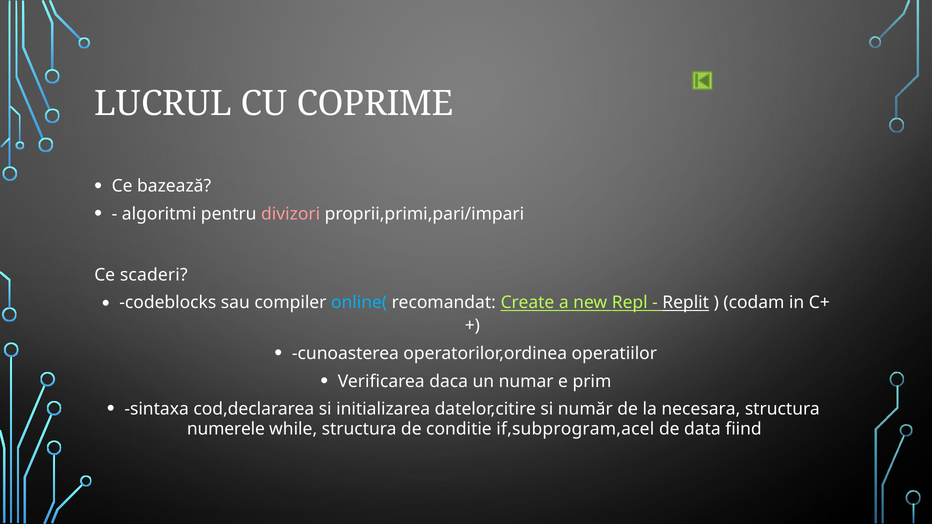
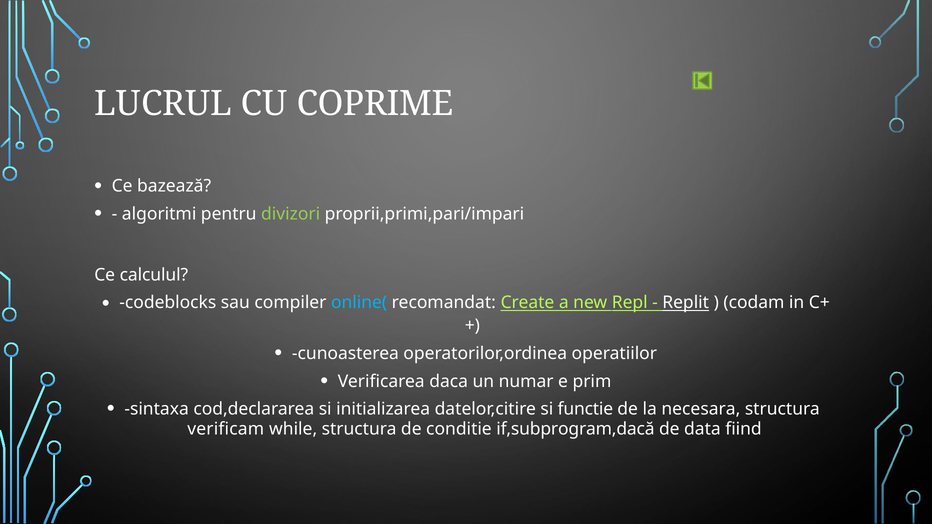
divizori colour: pink -> light green
scaderi: scaderi -> calculul
număr: număr -> functie
numerele: numerele -> verificam
if,subprogram,acel: if,subprogram,acel -> if,subprogram,dacă
